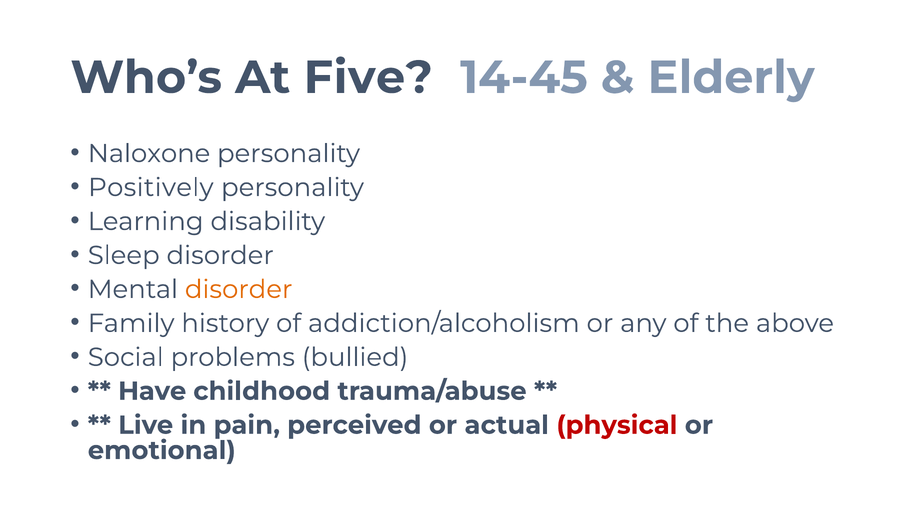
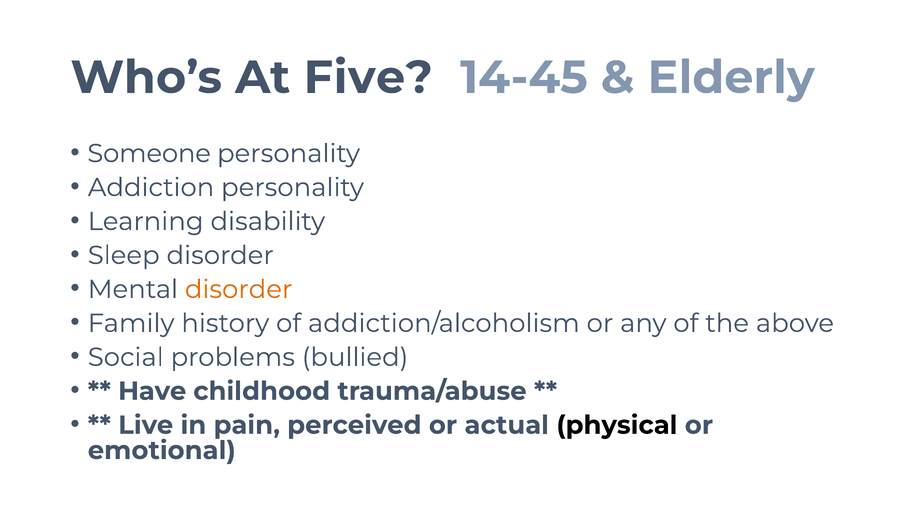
Naloxone: Naloxone -> Someone
Positively: Positively -> Addiction
physical colour: red -> black
